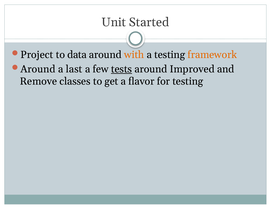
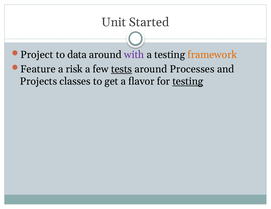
with colour: orange -> purple
Around at (38, 69): Around -> Feature
last: last -> risk
Improved: Improved -> Processes
Remove: Remove -> Projects
testing at (188, 82) underline: none -> present
